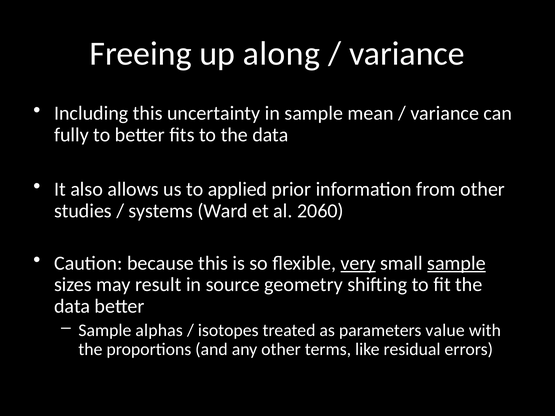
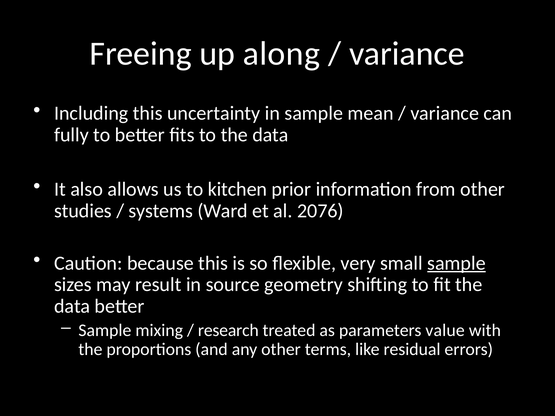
applied: applied -> kitchen
2060: 2060 -> 2076
very underline: present -> none
alphas: alphas -> mixing
isotopes: isotopes -> research
